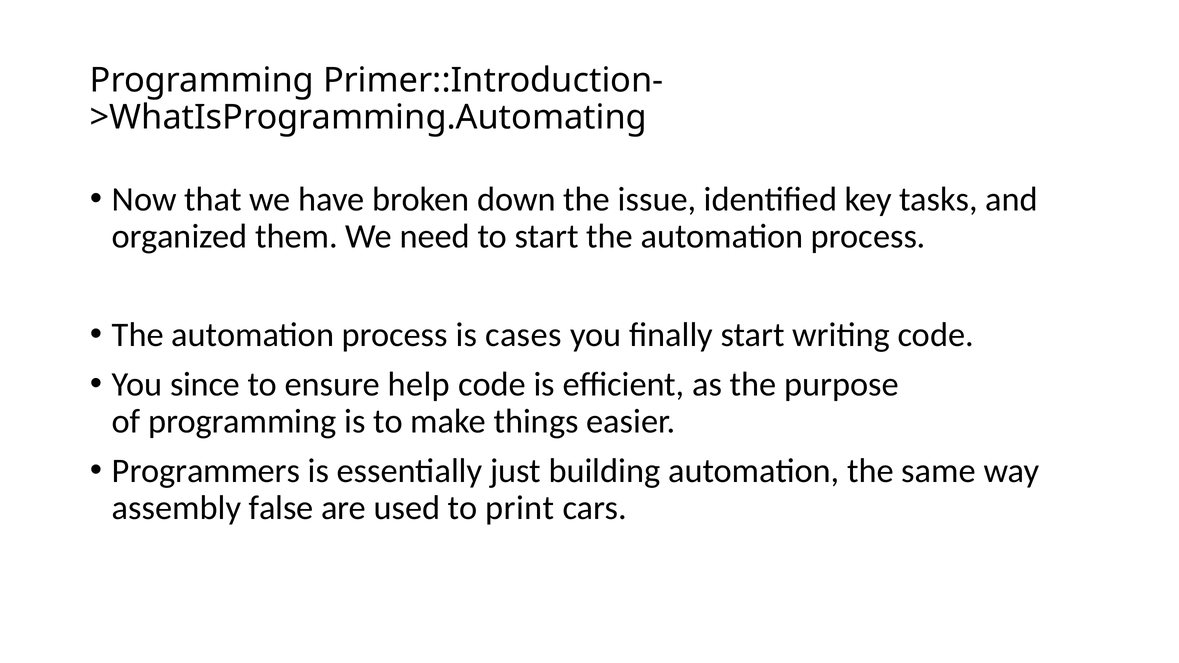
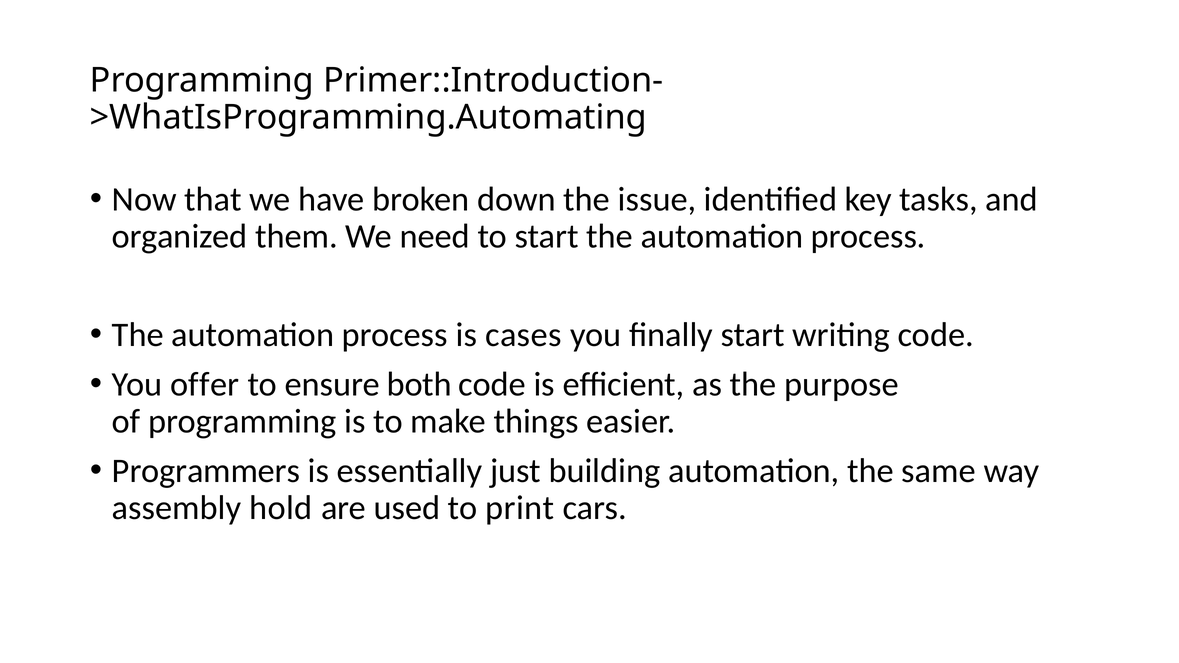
since: since -> offer
help: help -> both
false: false -> hold
